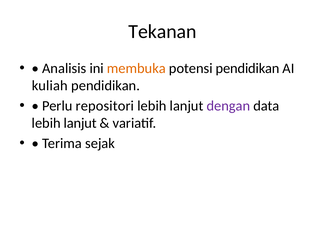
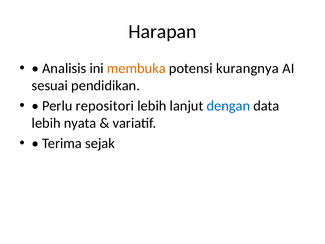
Tekanan: Tekanan -> Harapan
potensi pendidikan: pendidikan -> kurangnya
kuliah: kuliah -> sesuai
dengan colour: purple -> blue
lanjut at (80, 123): lanjut -> nyata
